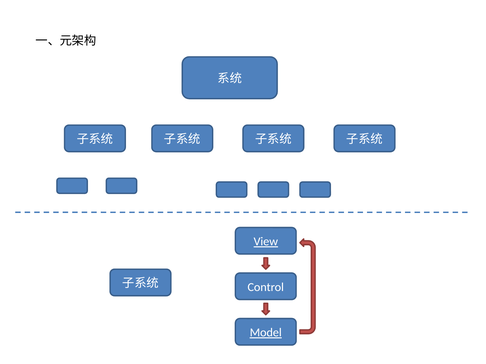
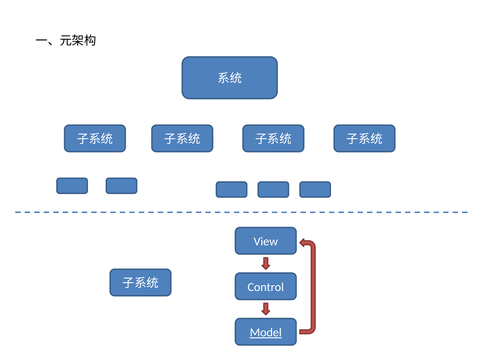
View underline: present -> none
